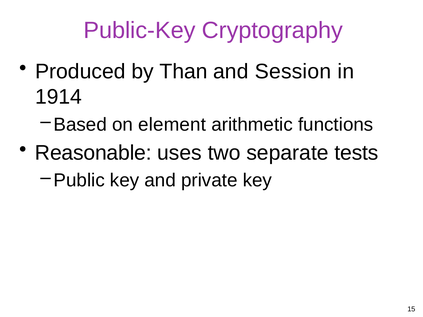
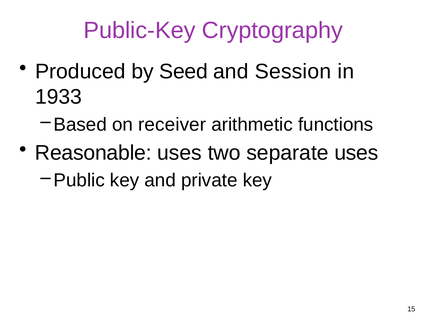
Than: Than -> Seed
1914: 1914 -> 1933
element: element -> receiver
separate tests: tests -> uses
